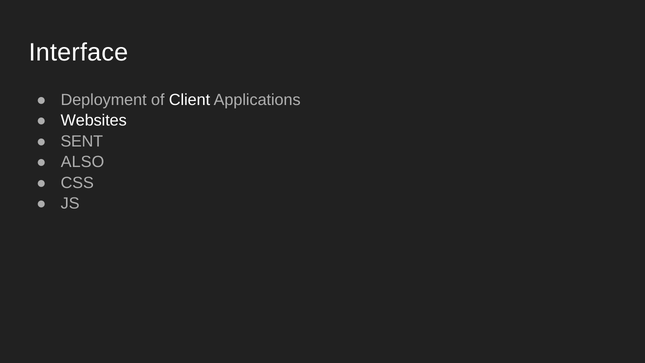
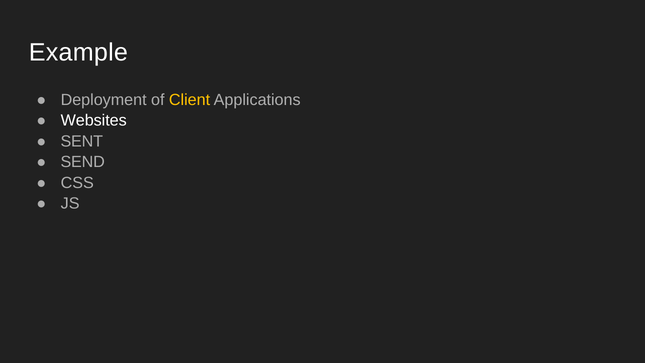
Interface: Interface -> Example
Client colour: white -> yellow
ALSO: ALSO -> SEND
